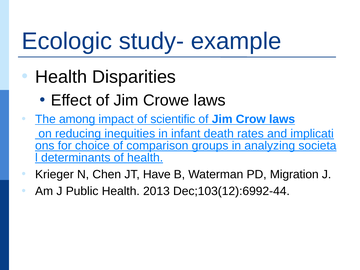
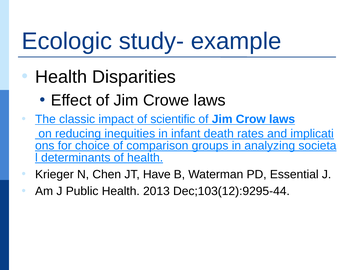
among: among -> classic
Migration: Migration -> Essential
Dec;103(12):6992-44: Dec;103(12):6992-44 -> Dec;103(12):9295-44
